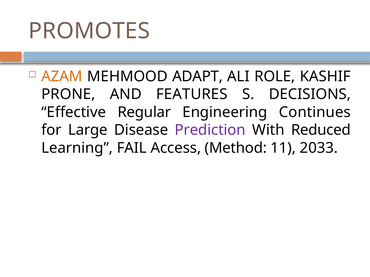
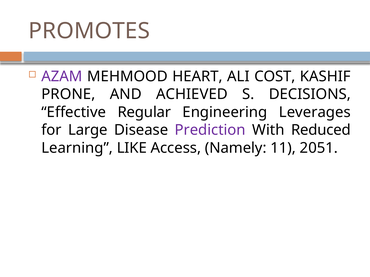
AZAM colour: orange -> purple
ADAPT: ADAPT -> HEART
ROLE: ROLE -> COST
FEATURES: FEATURES -> ACHIEVED
Continues: Continues -> Leverages
FAIL: FAIL -> LIKE
Method: Method -> Namely
2033: 2033 -> 2051
